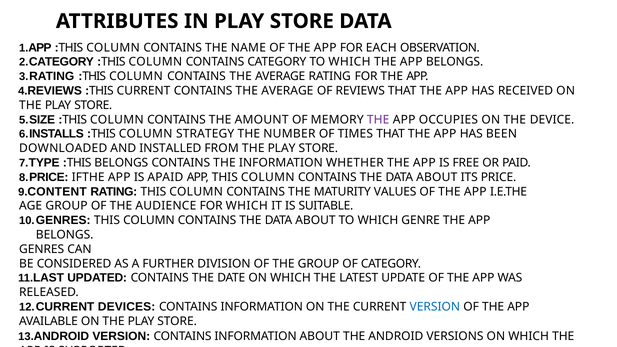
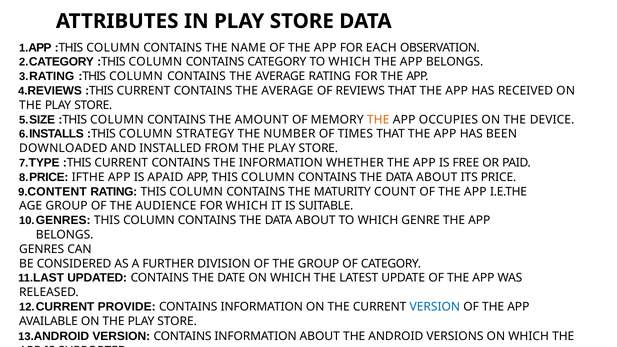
THE at (378, 120) colour: purple -> orange
BELONGS at (121, 163): BELONGS -> CURRENT
VALUES: VALUES -> COUNT
DEVICES: DEVICES -> PROVIDE
